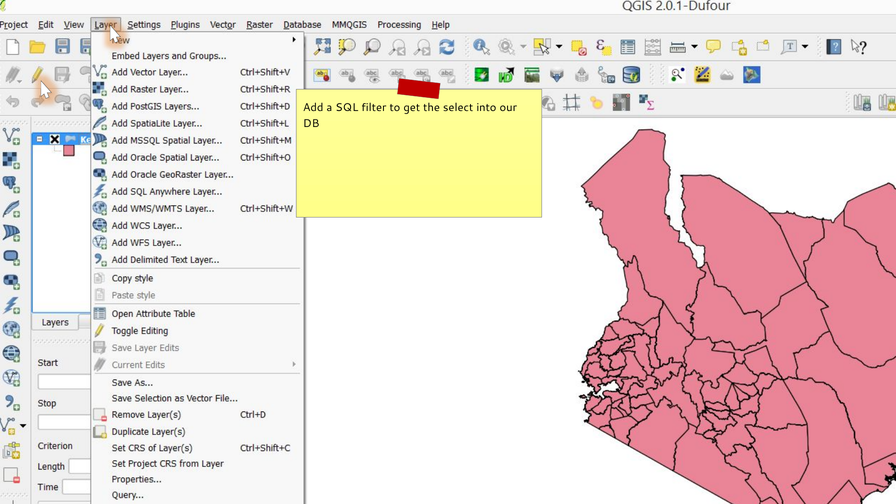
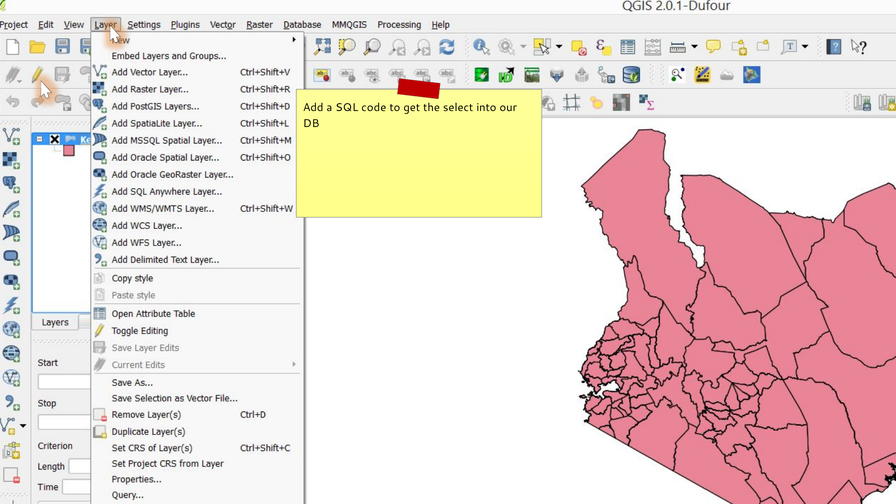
filter: filter -> code
